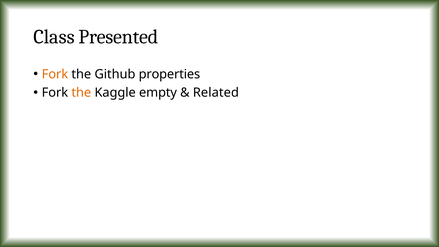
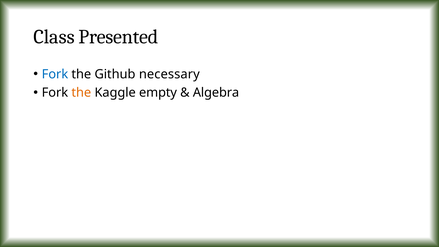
Fork at (55, 74) colour: orange -> blue
properties: properties -> necessary
Related: Related -> Algebra
